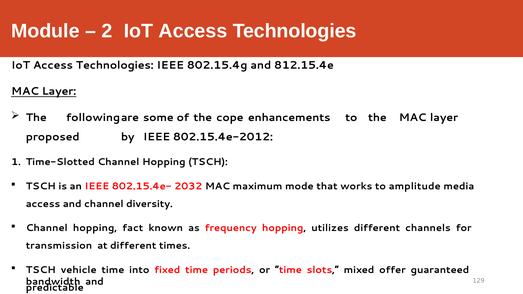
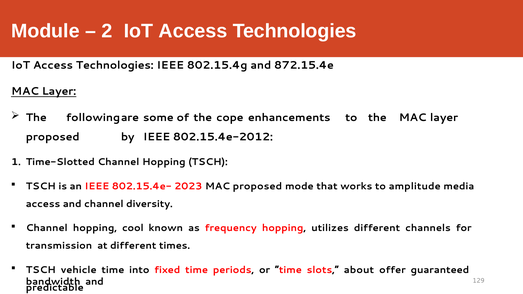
812.15.4e: 812.15.4e -> 872.15.4e
2032: 2032 -> 2023
MAC maximum: maximum -> proposed
fact: fact -> cool
mixed: mixed -> about
